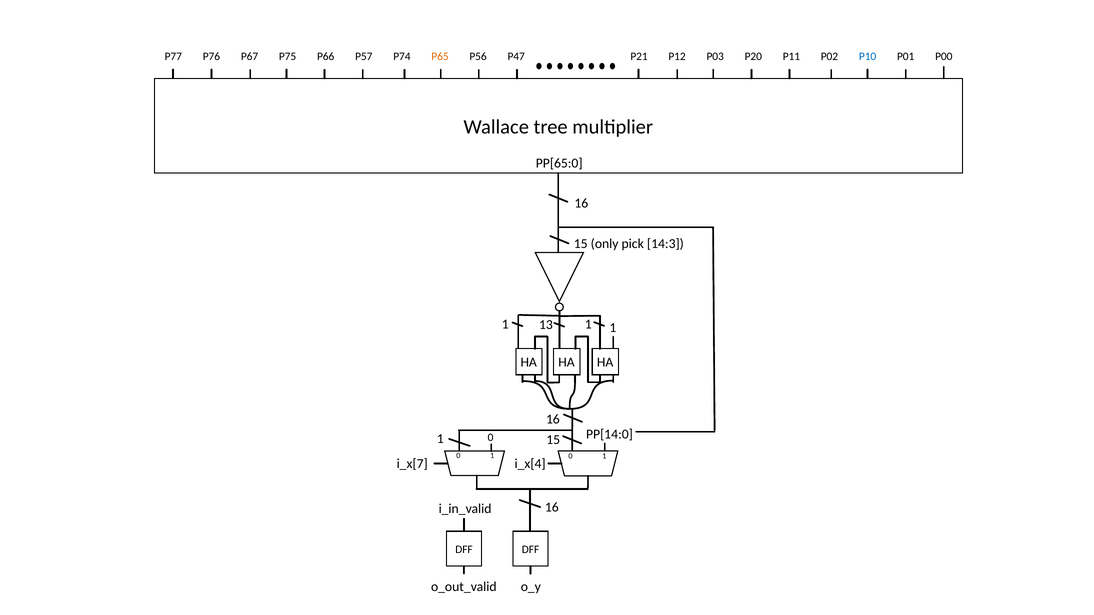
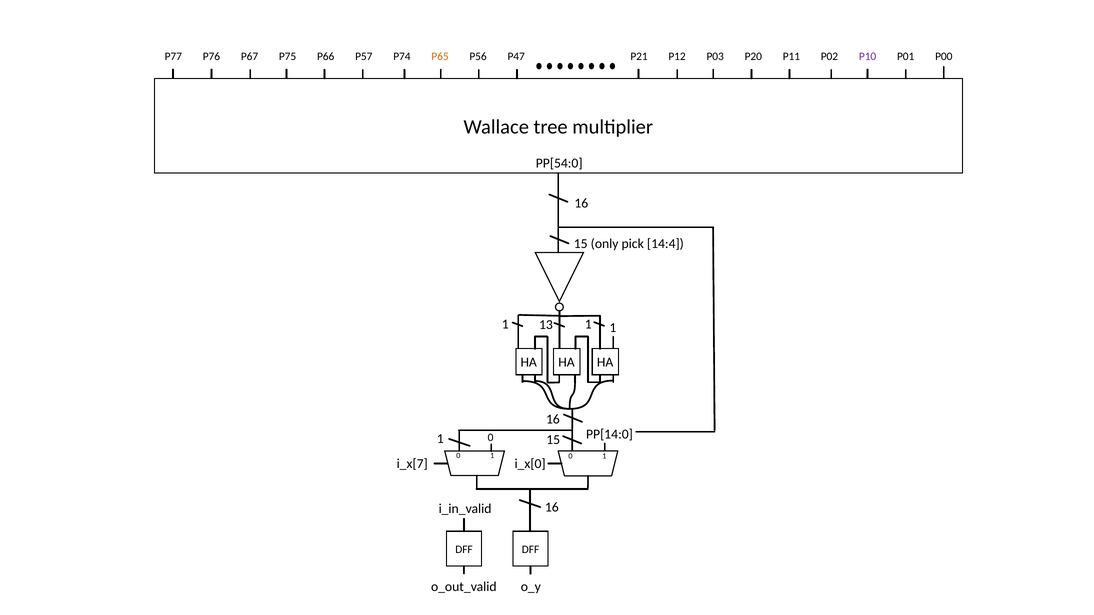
P10 colour: blue -> purple
PP[65:0: PP[65:0 -> PP[54:0
14:3: 14:3 -> 14:4
i_x[4: i_x[4 -> i_x[0
